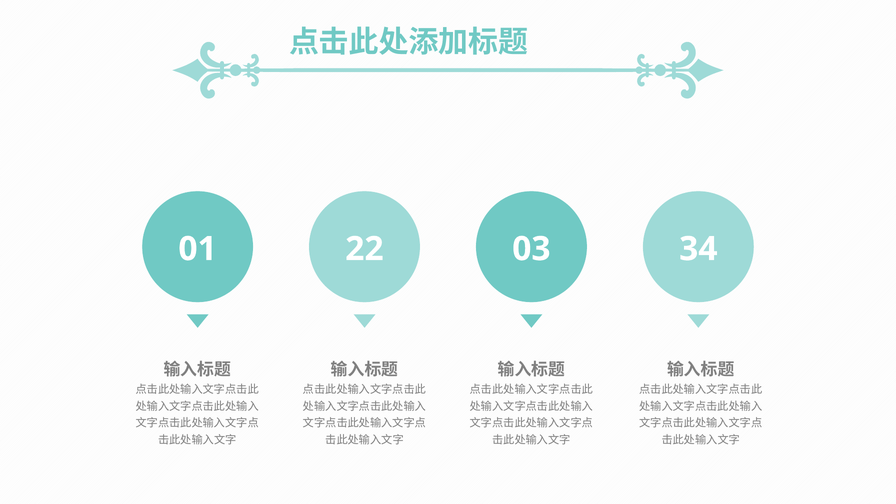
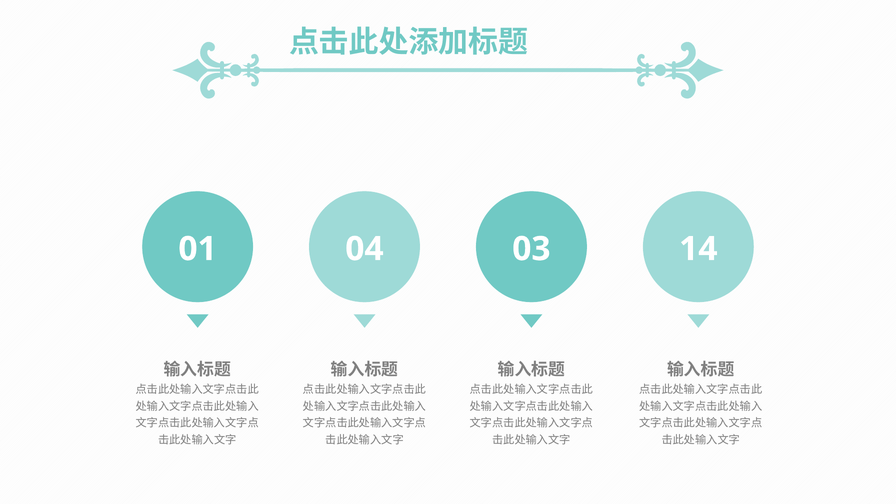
22: 22 -> 04
34: 34 -> 14
